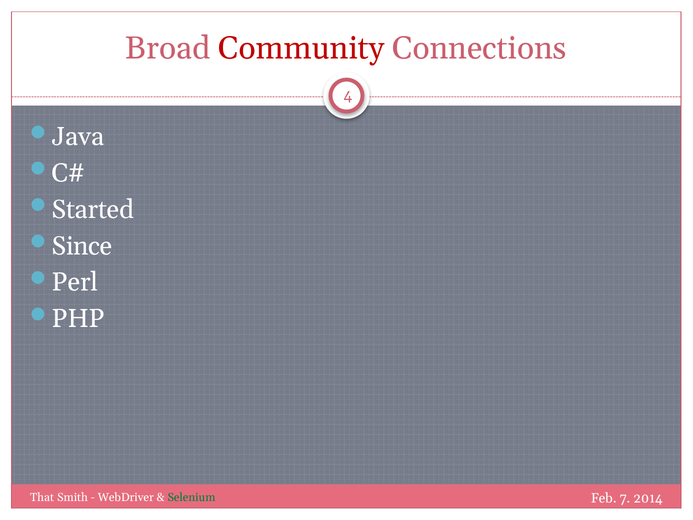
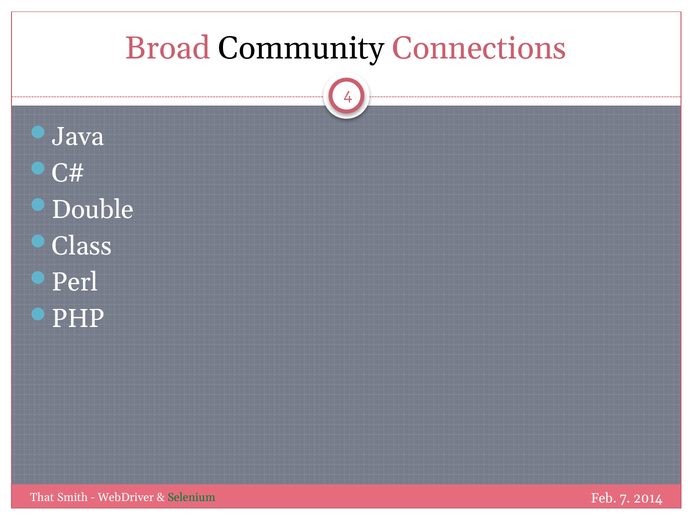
Community colour: red -> black
Started: Started -> Double
Since: Since -> Class
